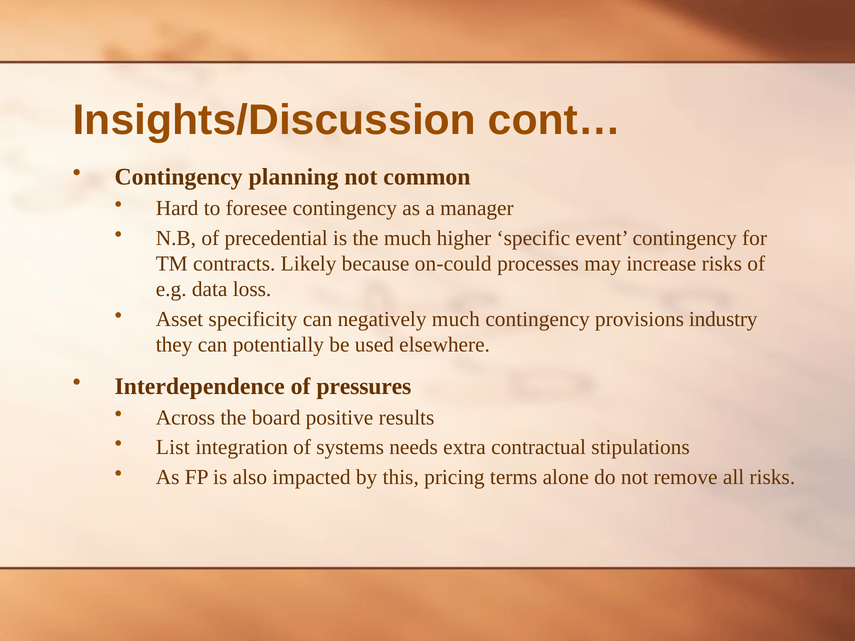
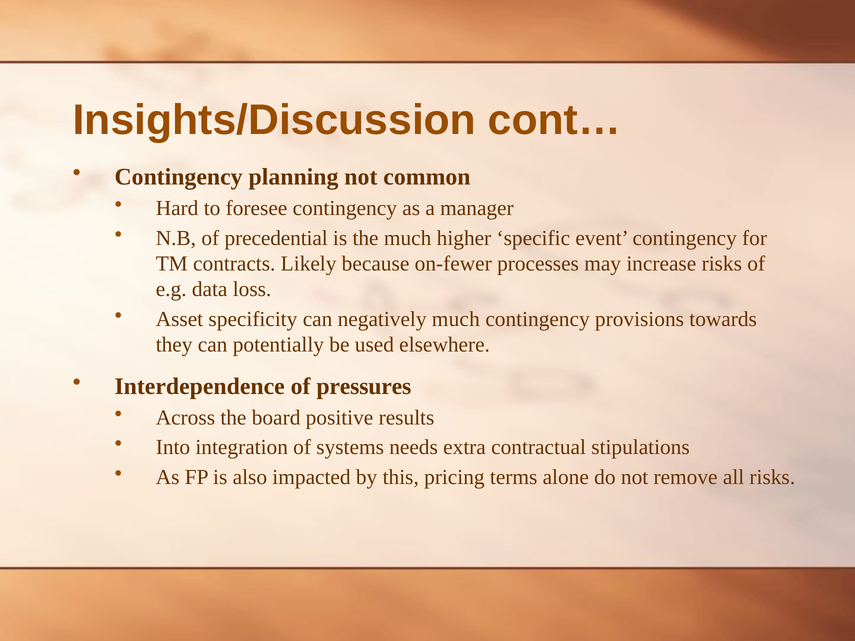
on-could: on-could -> on-fewer
industry: industry -> towards
List: List -> Into
